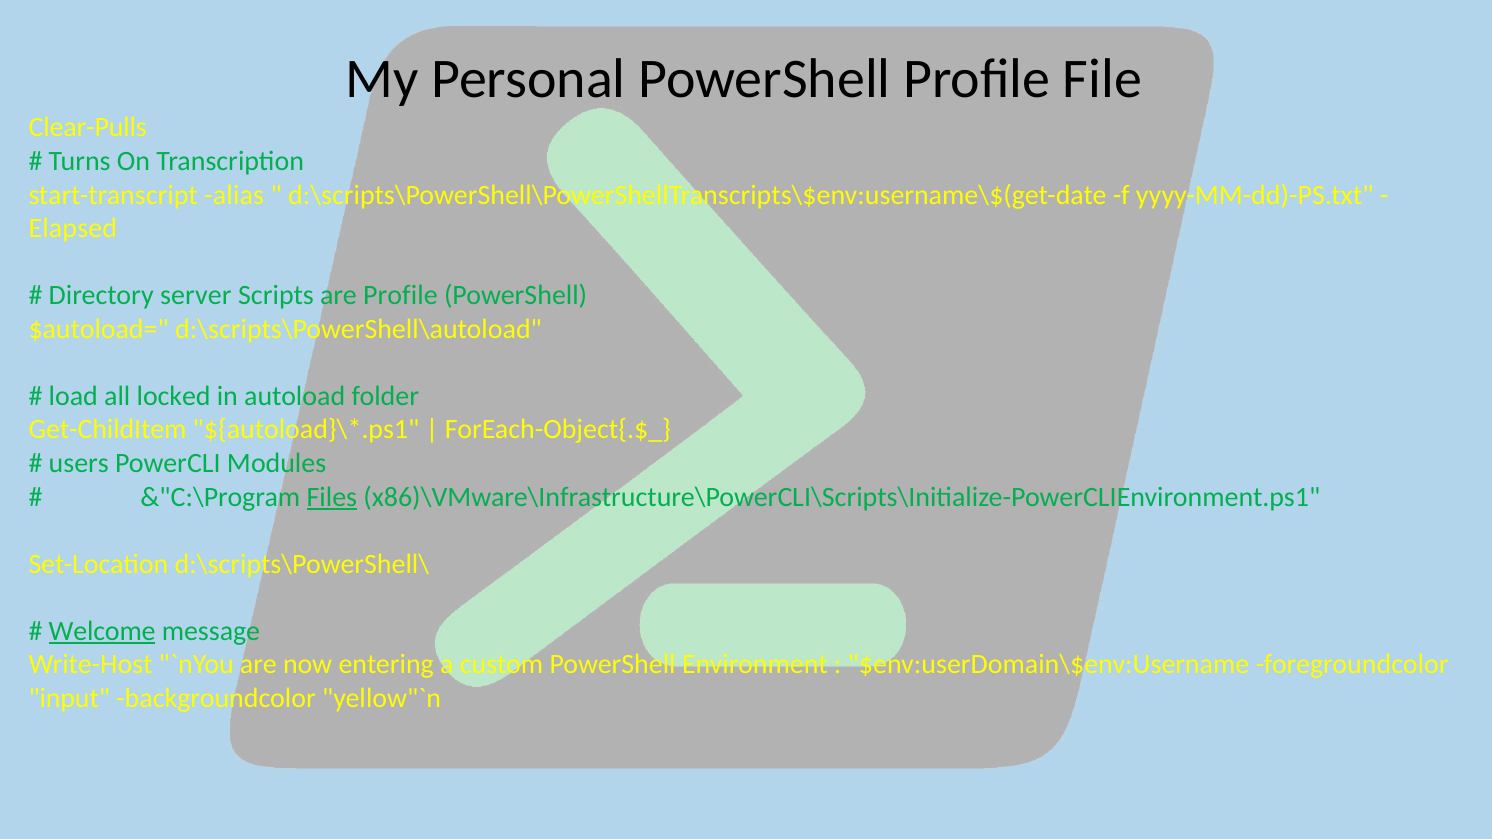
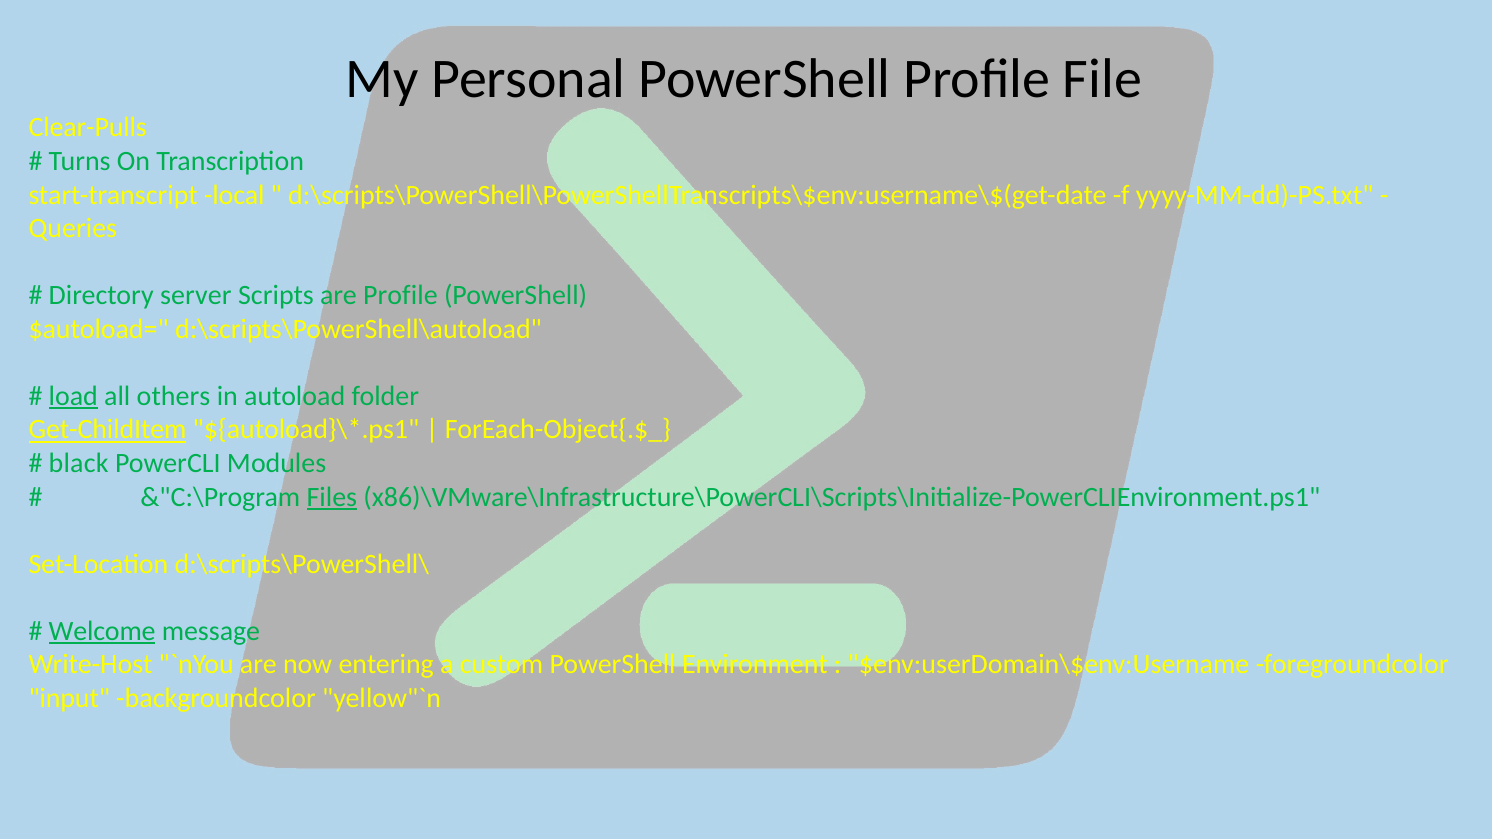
alias: alias -> local
Elapsed: Elapsed -> Queries
load underline: none -> present
locked: locked -> others
Get-ChildItem underline: none -> present
users: users -> black
